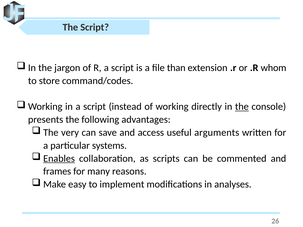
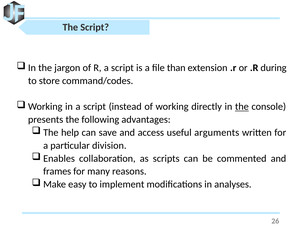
whom: whom -> during
very: very -> help
systems: systems -> division
Enables underline: present -> none
